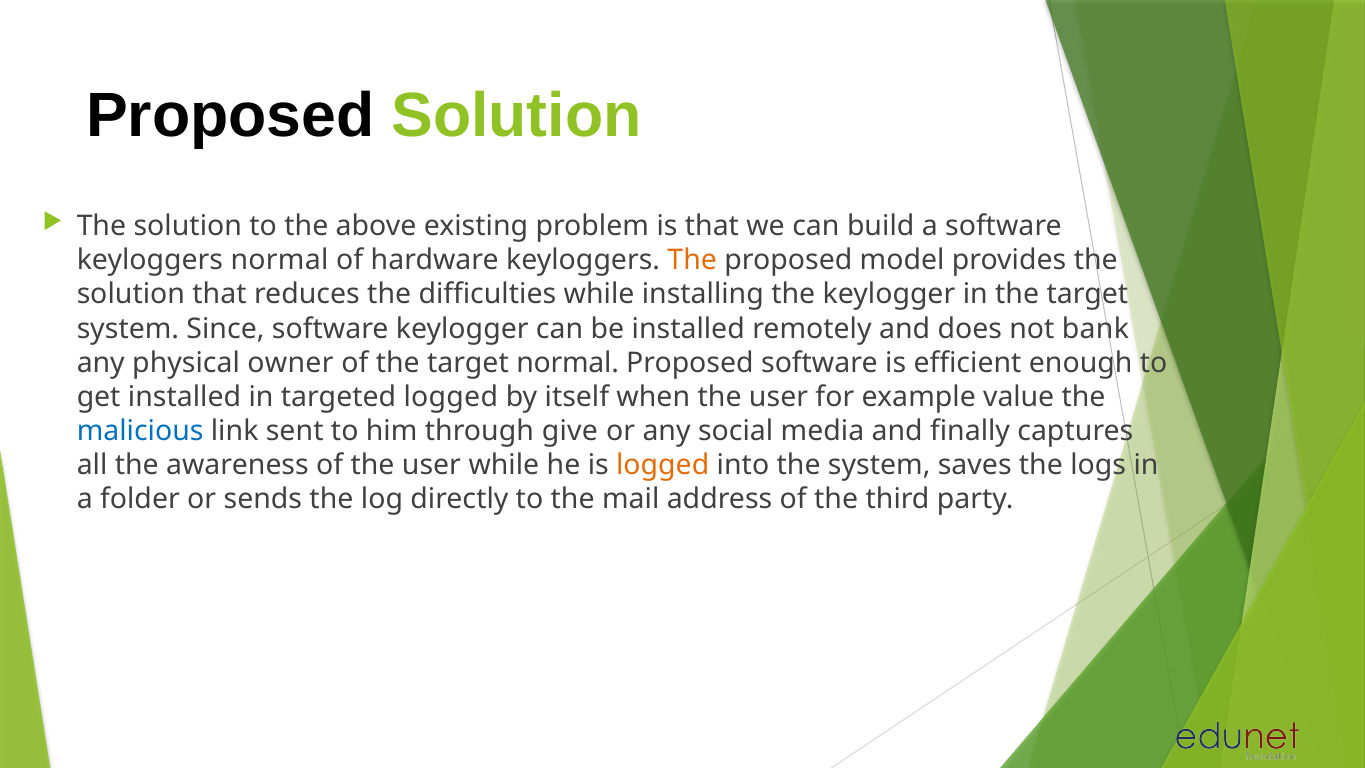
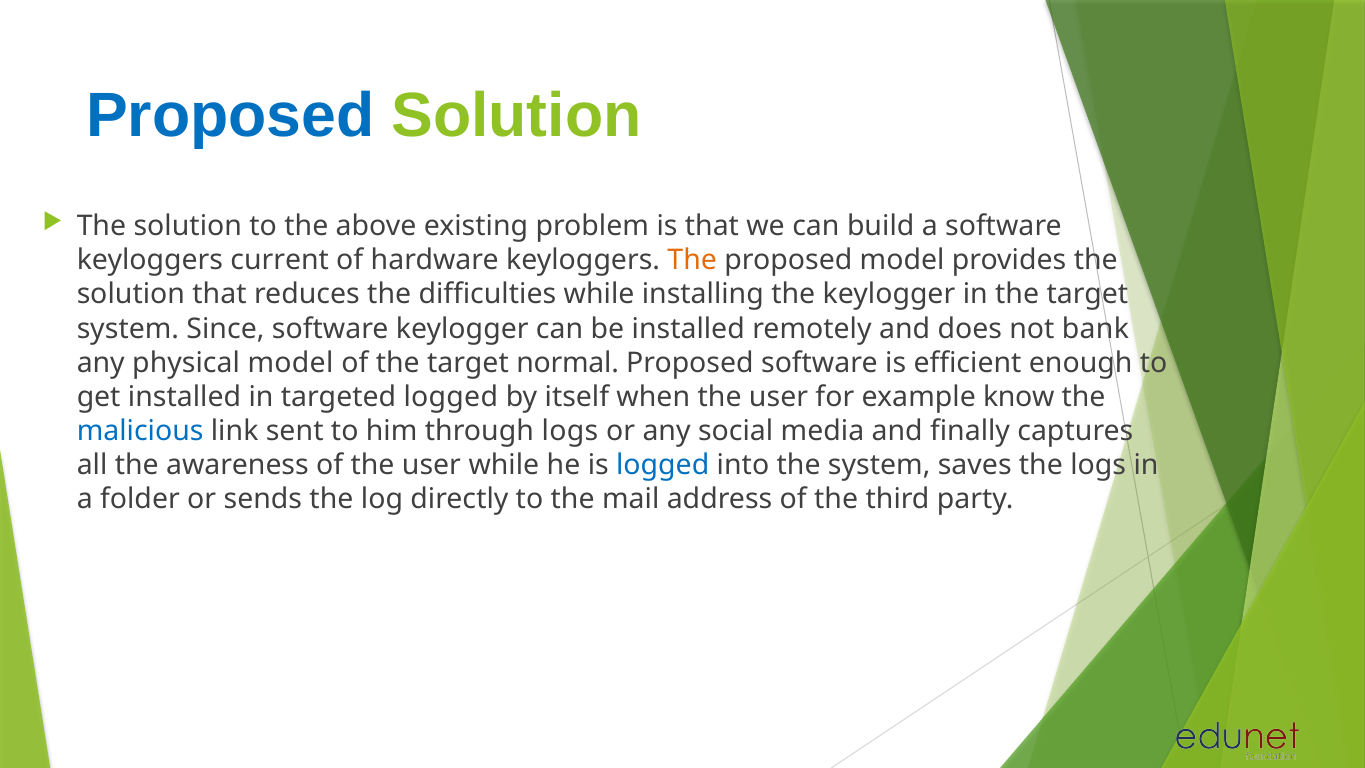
Proposed at (230, 115) colour: black -> blue
keyloggers normal: normal -> current
physical owner: owner -> model
value: value -> know
through give: give -> logs
logged at (663, 465) colour: orange -> blue
